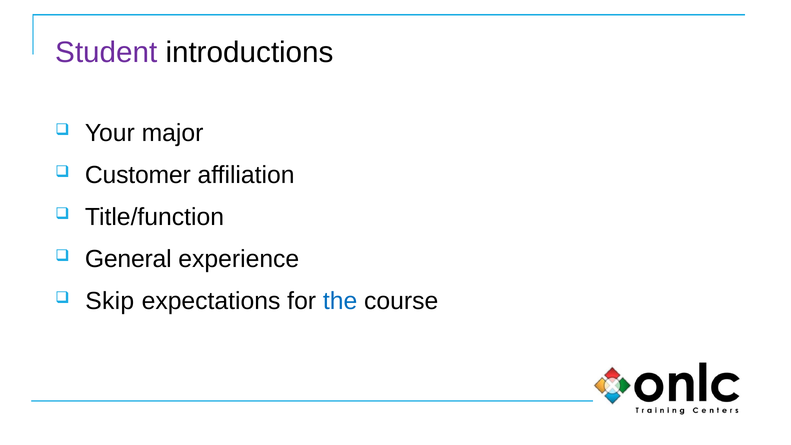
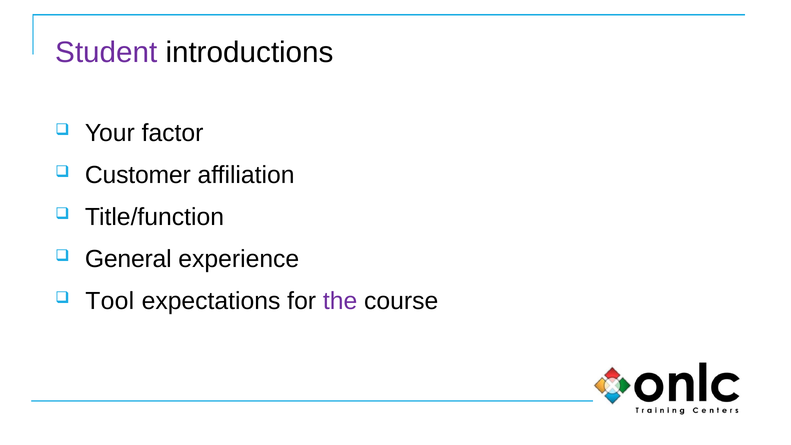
major: major -> factor
Skip: Skip -> Tool
the colour: blue -> purple
